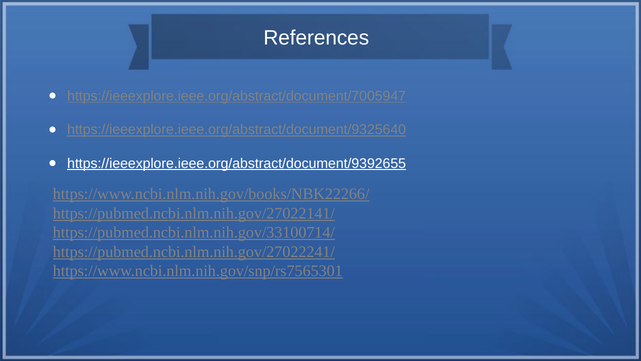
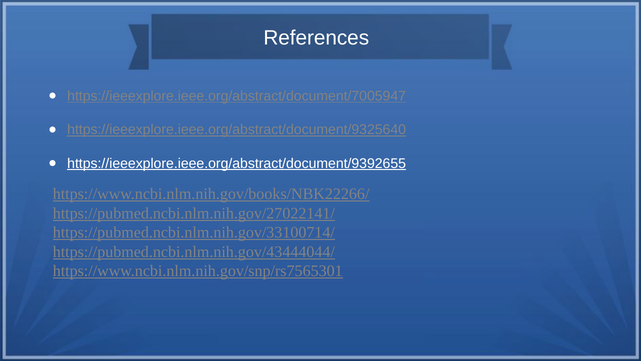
https://pubmed.ncbi.nlm.nih.gov/27022241/: https://pubmed.ncbi.nlm.nih.gov/27022241/ -> https://pubmed.ncbi.nlm.nih.gov/43444044/
